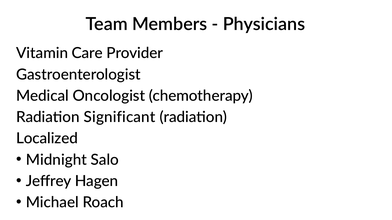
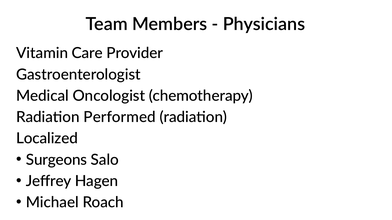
Significant: Significant -> Performed
Midnight: Midnight -> Surgeons
